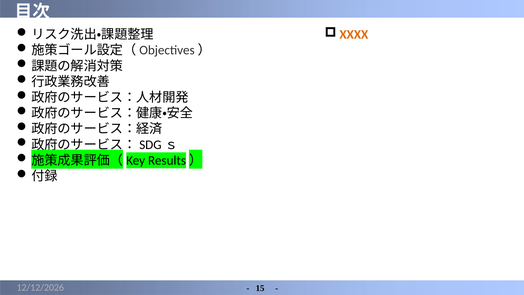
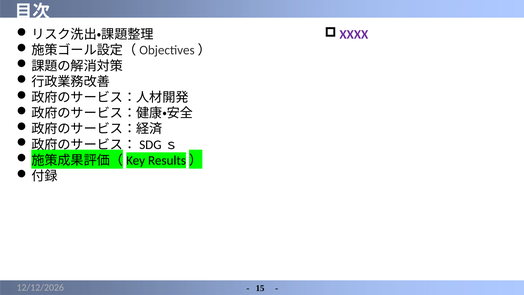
XXXX colour: orange -> purple
